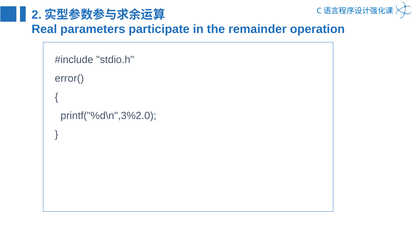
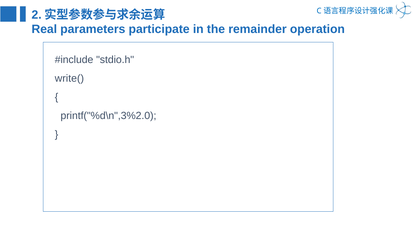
error(: error( -> write(
